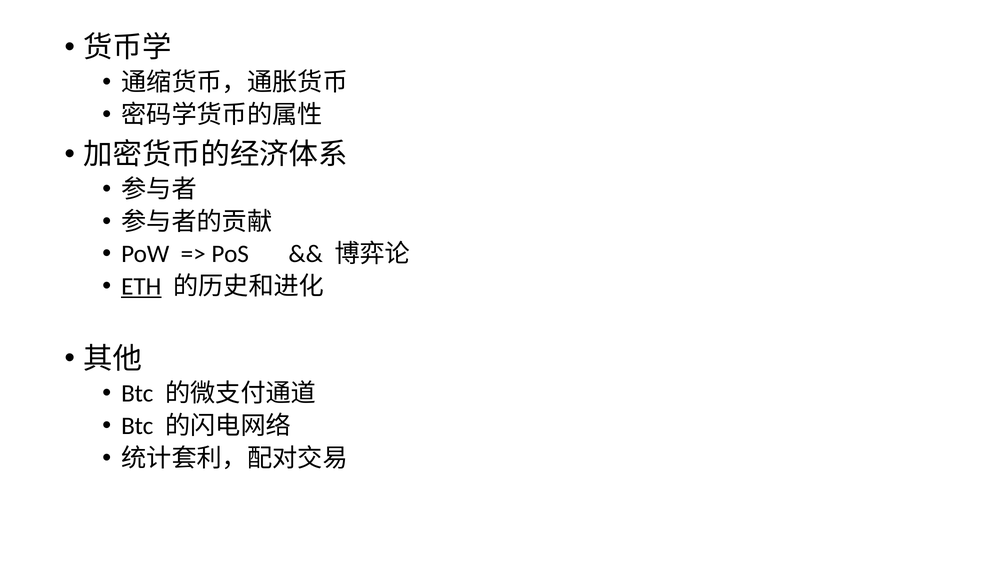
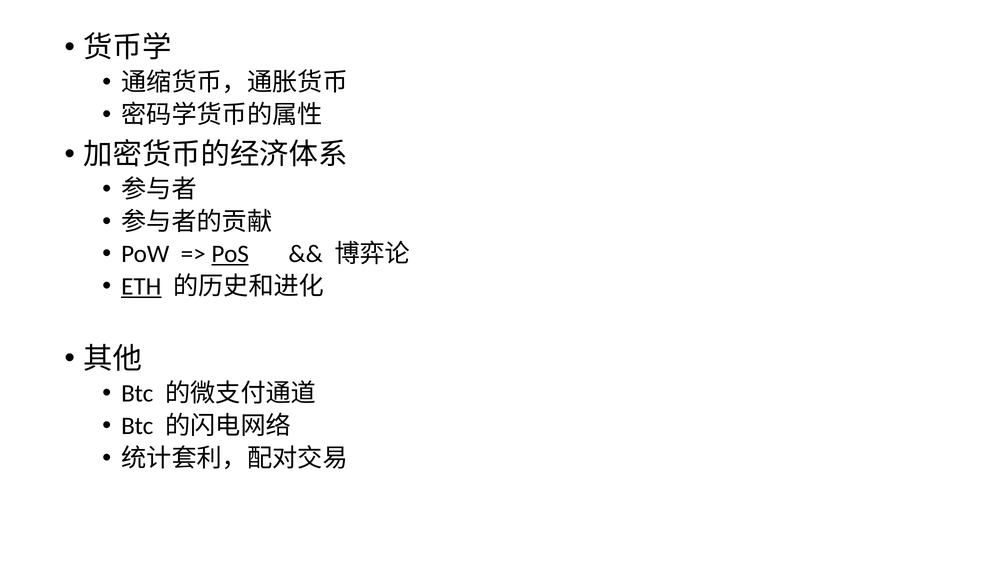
PoS underline: none -> present
